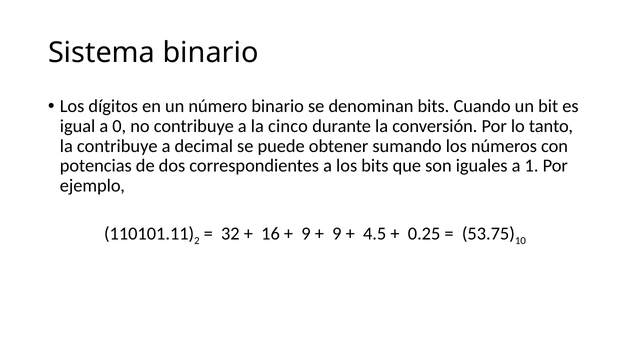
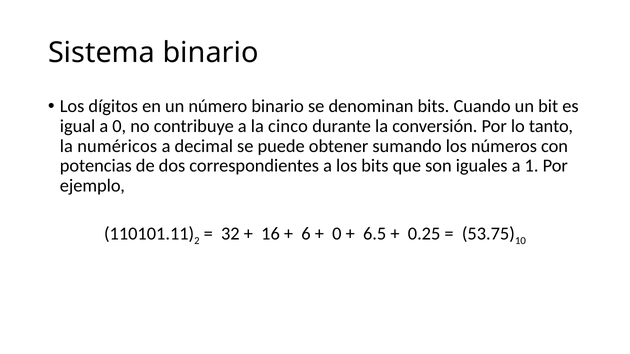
la contribuye: contribuye -> numéricos
9 at (306, 234): 9 -> 6
9 at (337, 234): 9 -> 0
4.5: 4.5 -> 6.5
